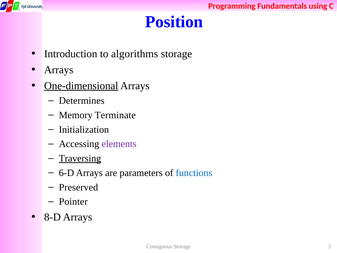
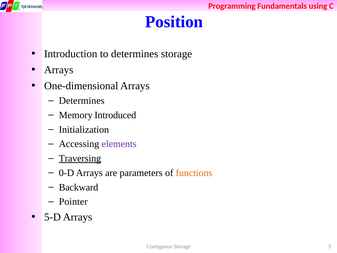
to algorithms: algorithms -> determines
One-dimensional underline: present -> none
Terminate: Terminate -> Introduced
6-D: 6-D -> 0-D
functions colour: blue -> orange
Preserved: Preserved -> Backward
8-D: 8-D -> 5-D
